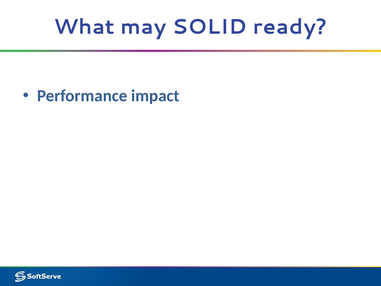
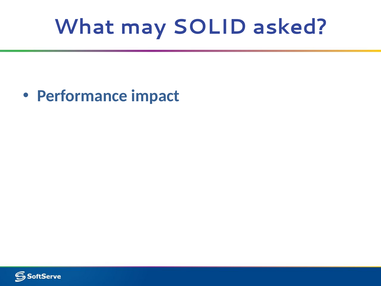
ready: ready -> asked
